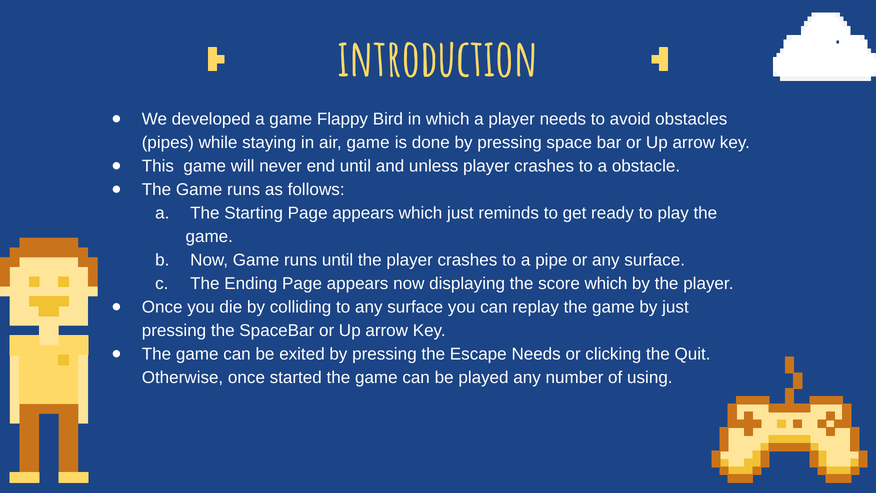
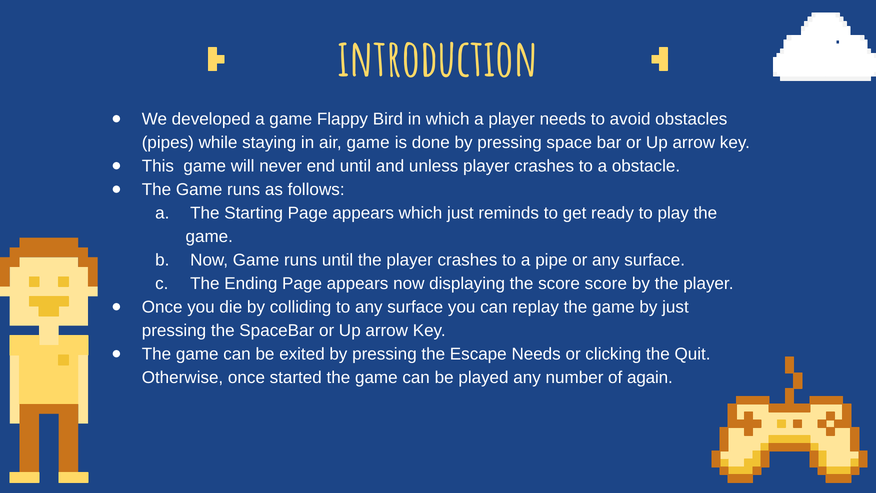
score which: which -> score
using: using -> again
